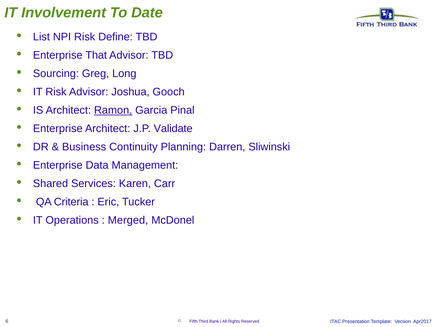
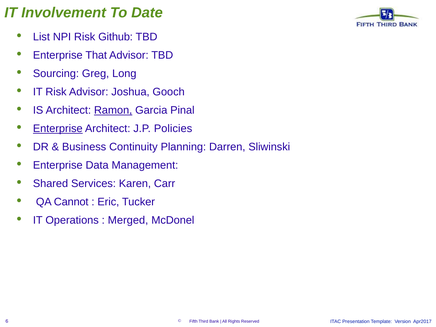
Define: Define -> Github
Enterprise at (58, 129) underline: none -> present
Validate: Validate -> Policies
Criteria: Criteria -> Cannot
